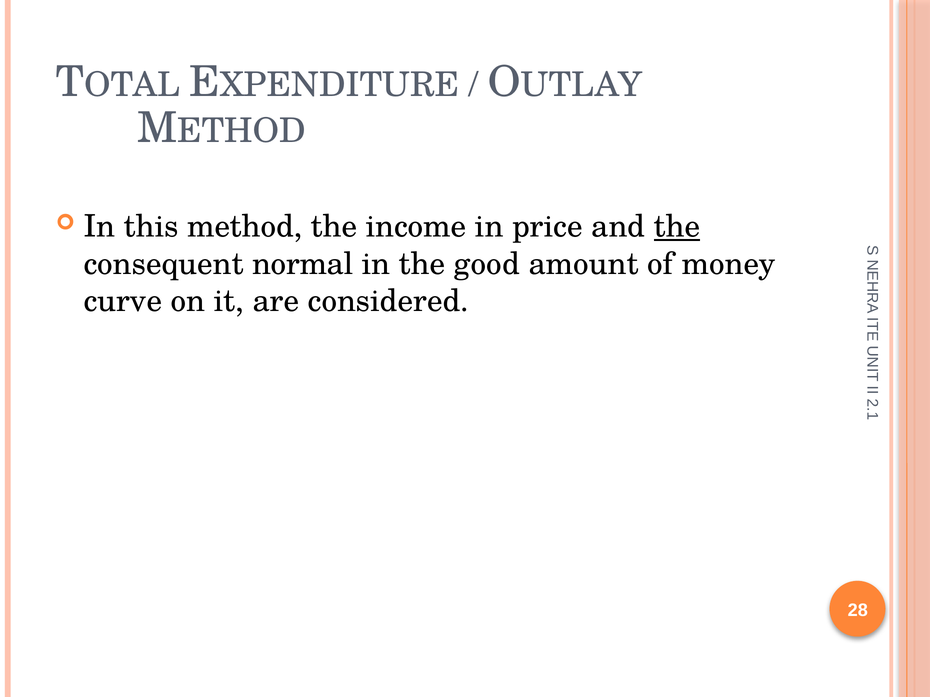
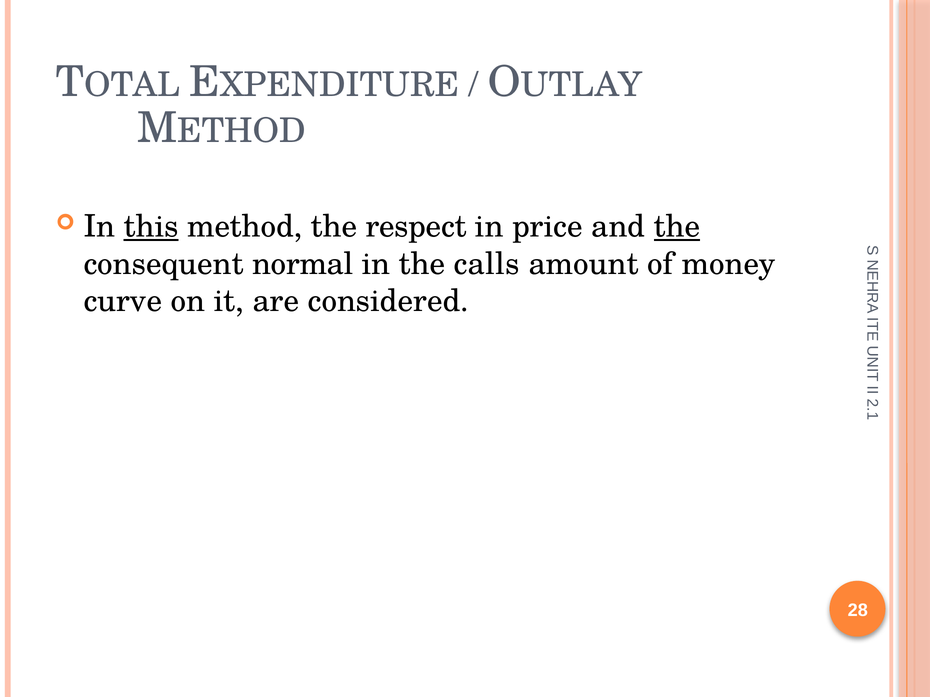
this underline: none -> present
income: income -> respect
good: good -> calls
